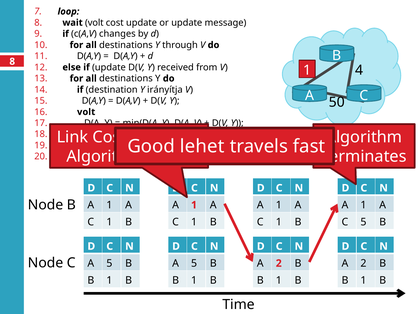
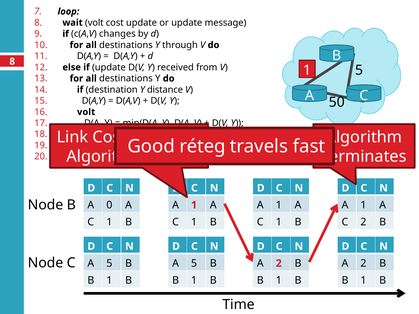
4 at (359, 70): 4 -> 5
irányítja: irányítja -> distance
lehet: lehet -> réteg
1 at (109, 205): 1 -> 0
C 5: 5 -> 2
